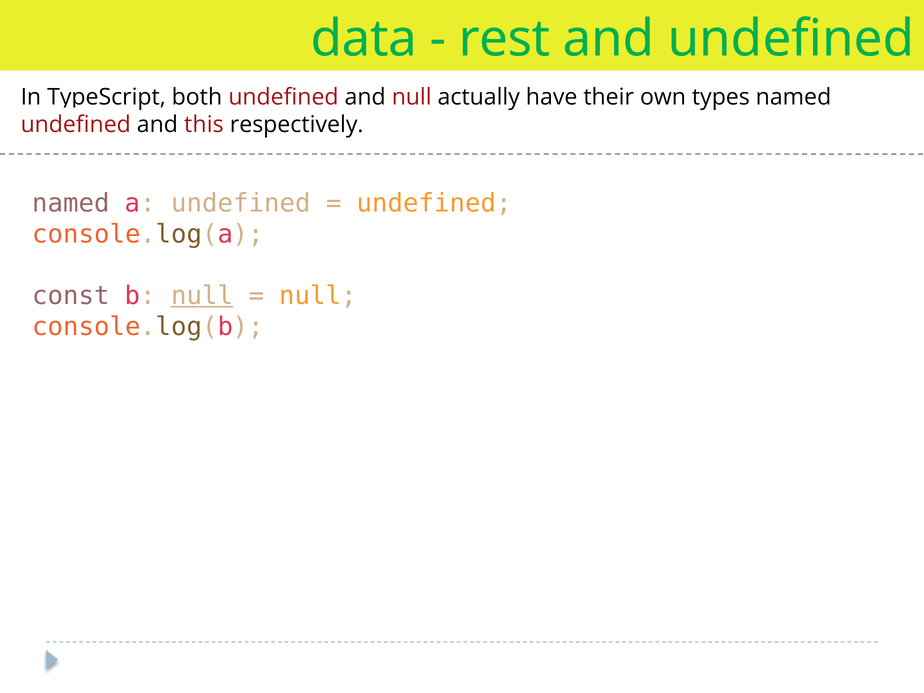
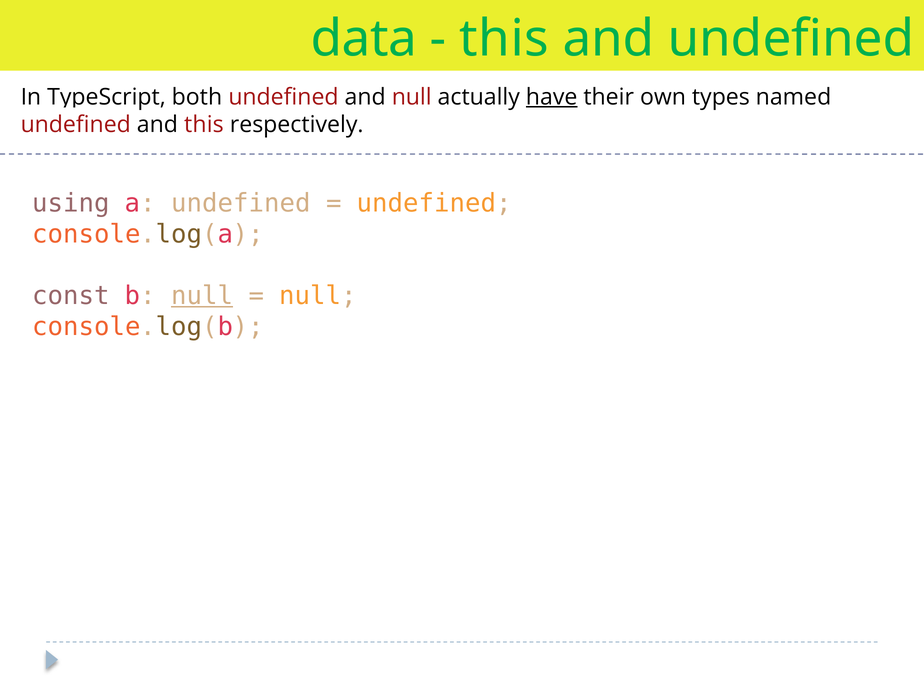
rest at (505, 39): rest -> this
have underline: none -> present
named at (71, 203): named -> using
